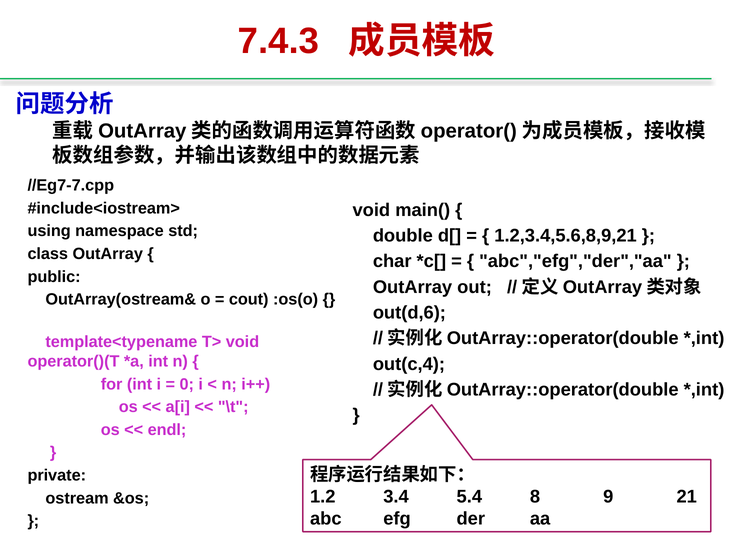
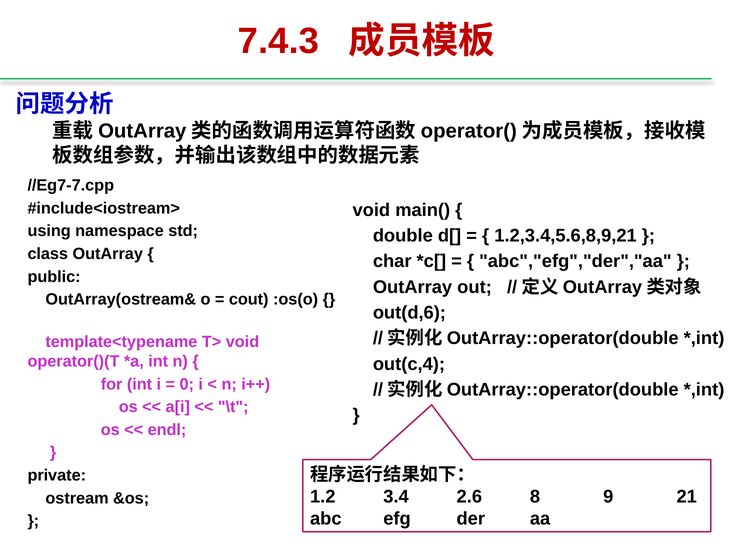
5.4: 5.4 -> 2.6
